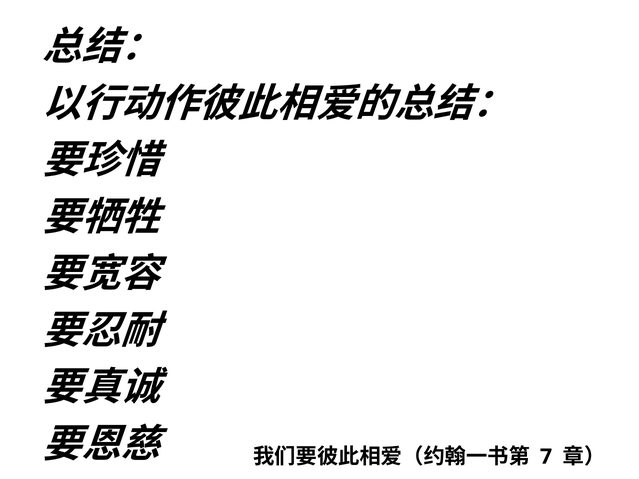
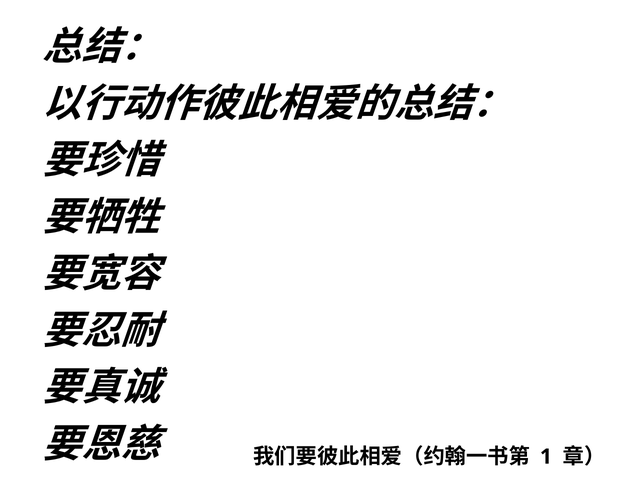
7: 7 -> 1
